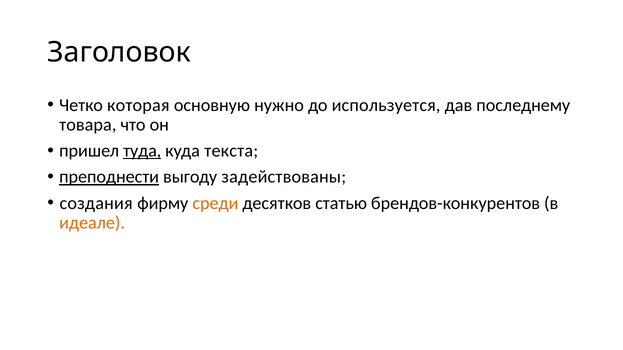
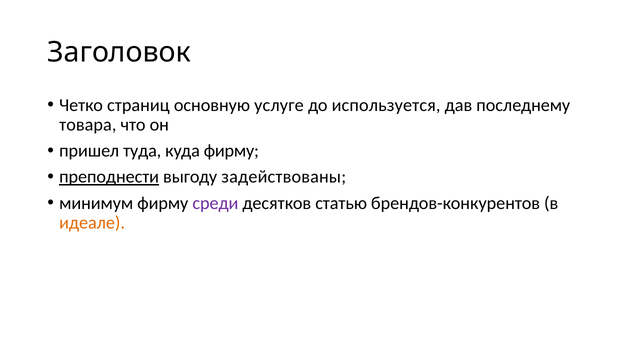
которая: которая -> страниц
нужно: нужно -> услуге
туда underline: present -> none
куда текста: текста -> фирму
создания: создания -> минимум
среди colour: orange -> purple
